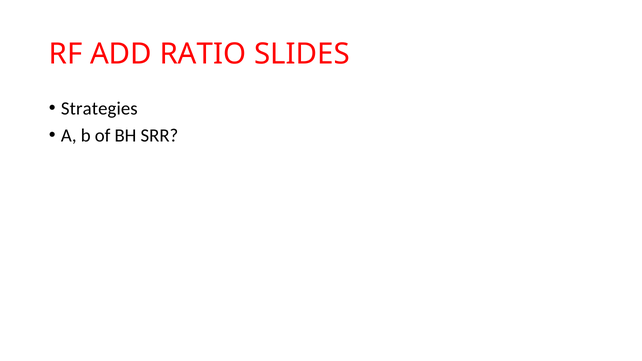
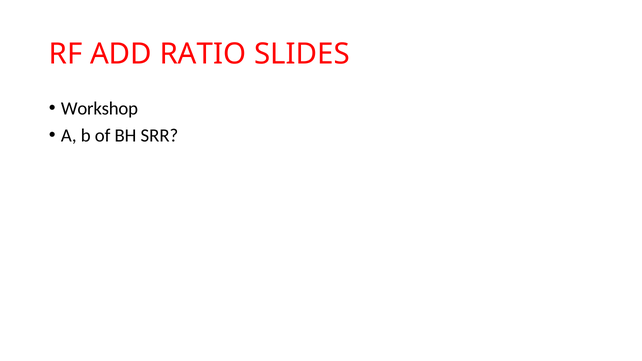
Strategies: Strategies -> Workshop
